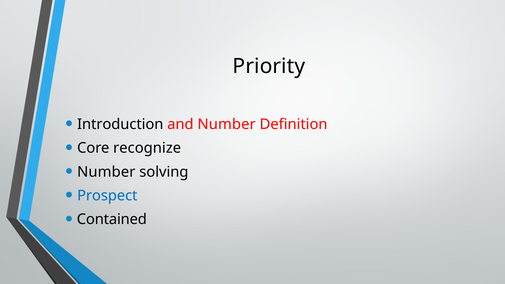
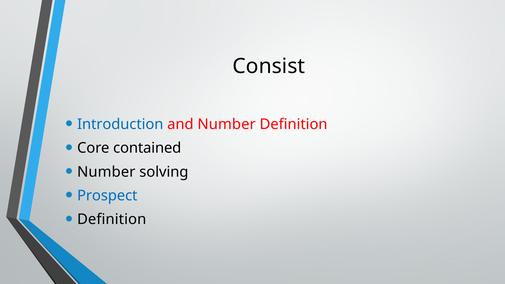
Priority: Priority -> Consist
Introduction colour: black -> blue
recognize: recognize -> contained
Contained at (112, 219): Contained -> Definition
